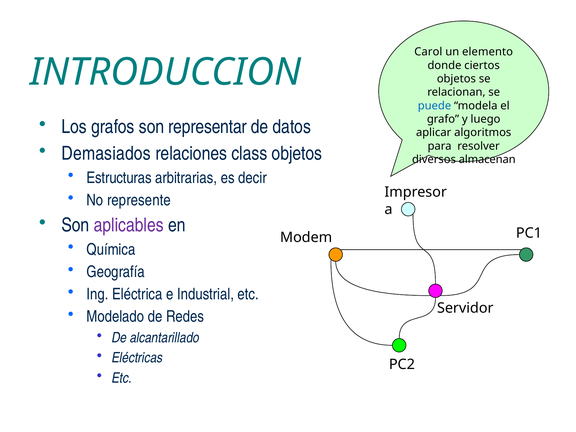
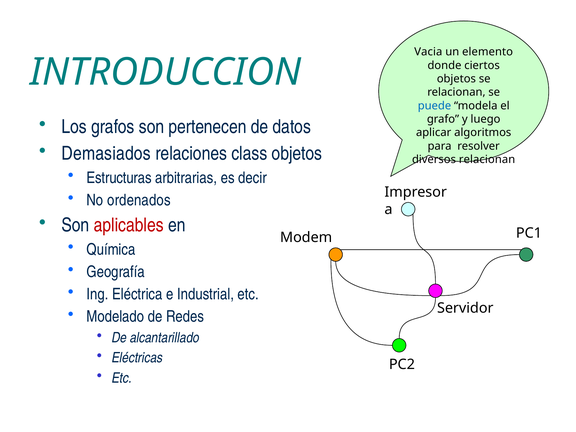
Carol: Carol -> Vacia
representar: representar -> pertenecen
diversos almacenan: almacenan -> relacionan
represente: represente -> ordenados
aplicables colour: purple -> red
